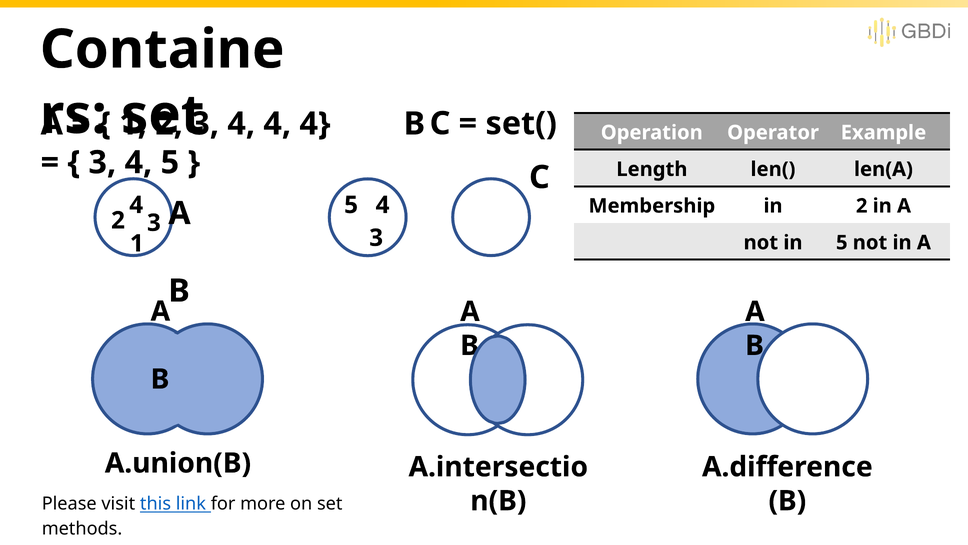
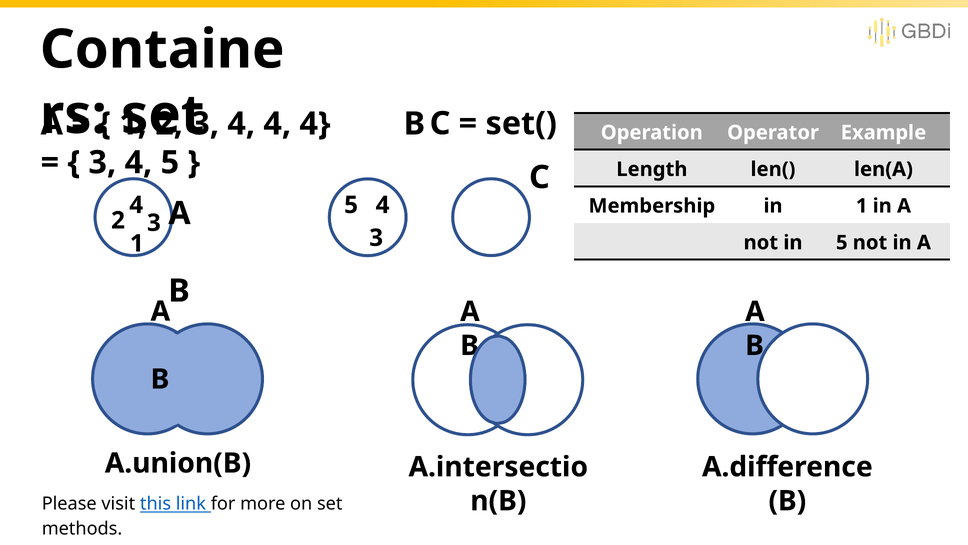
in 2: 2 -> 1
